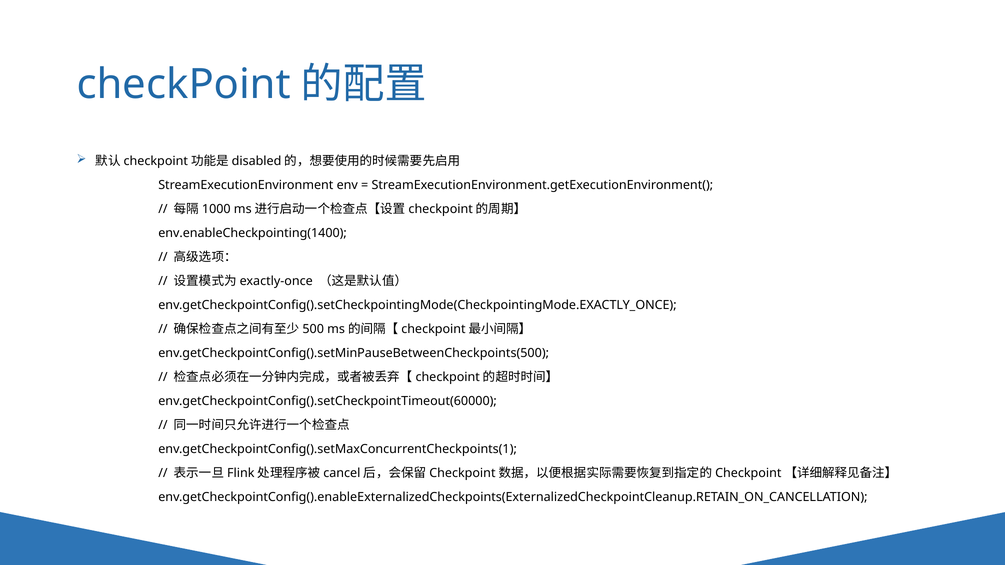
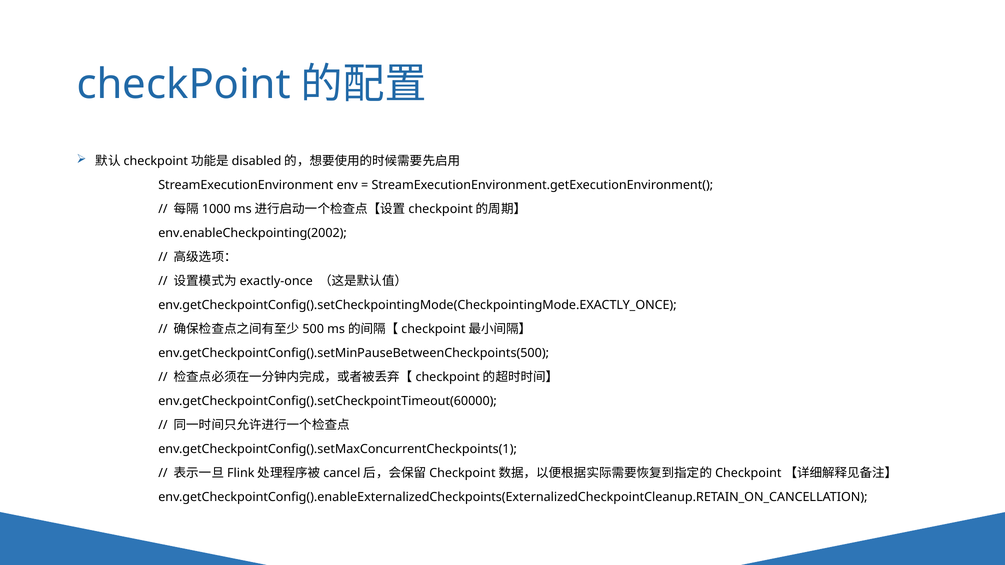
env.enableCheckpointing(1400: env.enableCheckpointing(1400 -> env.enableCheckpointing(2002
